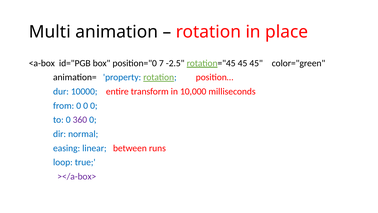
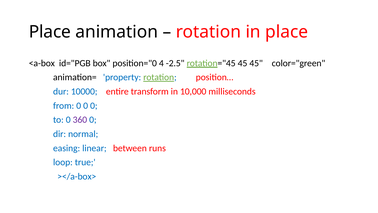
Multi at (50, 32): Multi -> Place
7: 7 -> 4
></a-box> colour: purple -> blue
